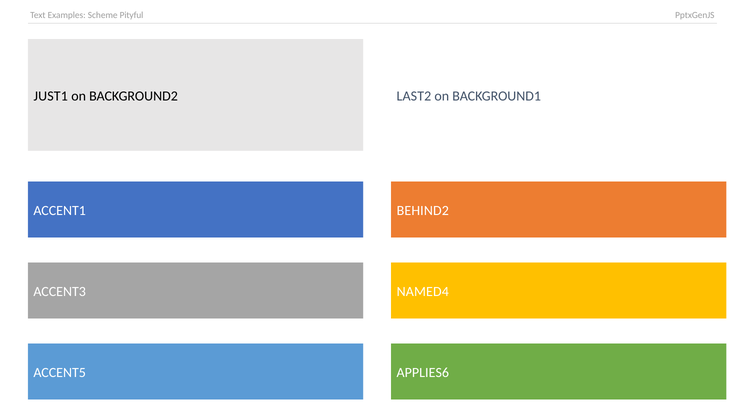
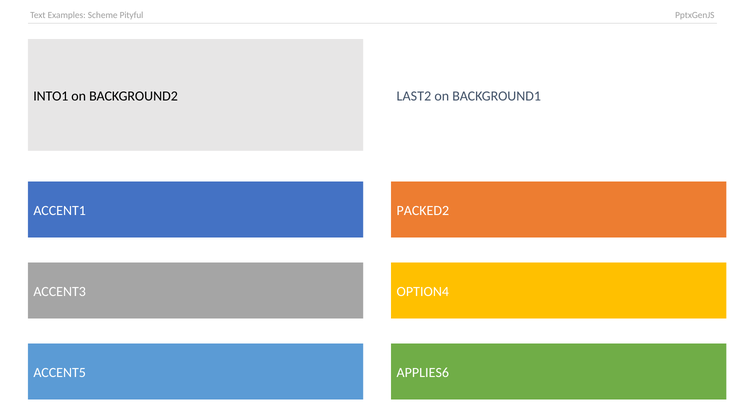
JUST1: JUST1 -> INTO1
BEHIND2: BEHIND2 -> PACKED2
NAMED4: NAMED4 -> OPTION4
